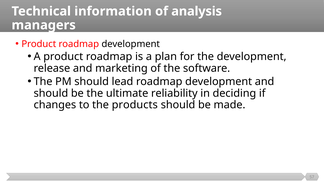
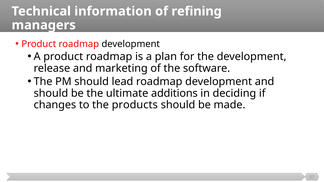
analysis: analysis -> refining
reliability: reliability -> additions
